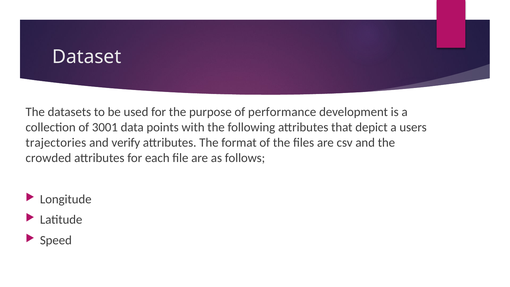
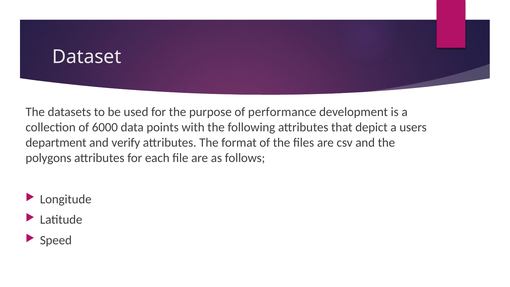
3001: 3001 -> 6000
trajectories: trajectories -> department
crowded: crowded -> polygons
